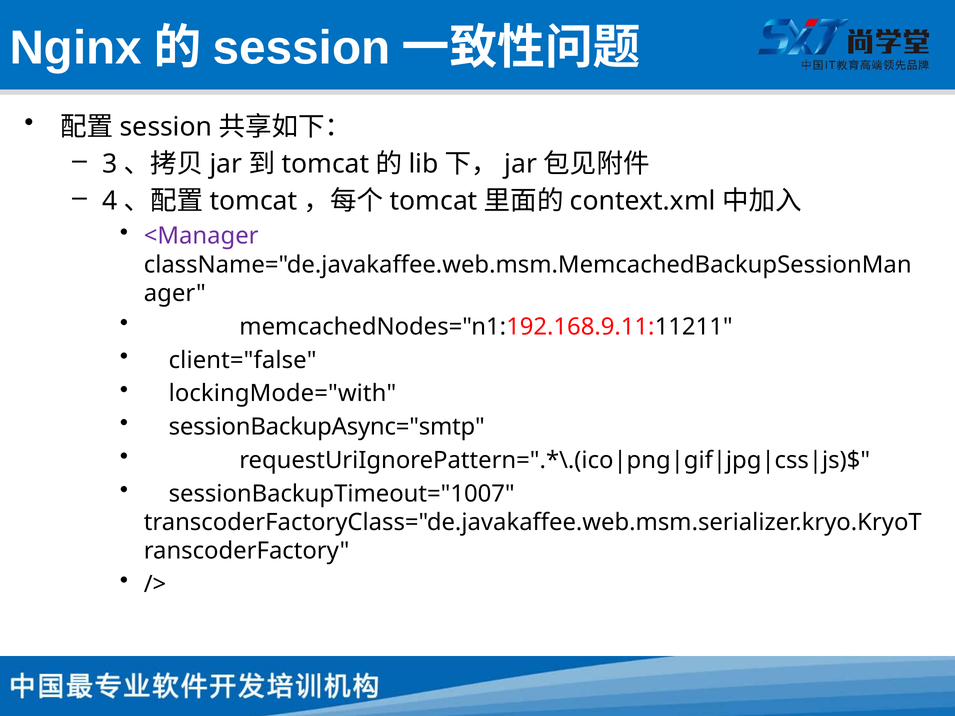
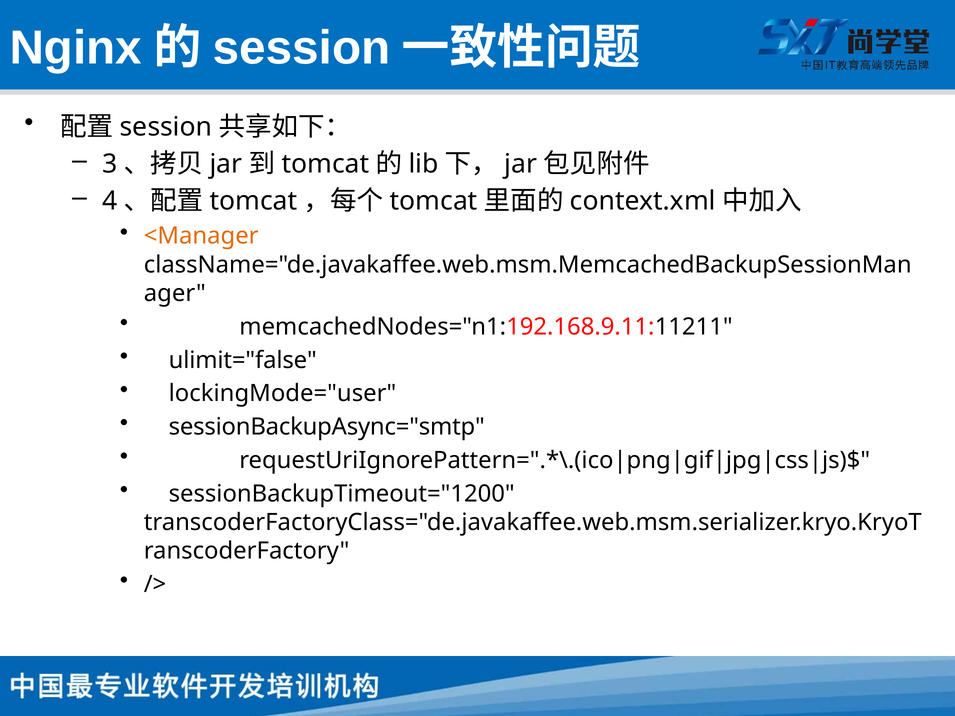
<Manager colour: purple -> orange
client="false: client="false -> ulimit="false
lockingMode="with: lockingMode="with -> lockingMode="user
sessionBackupTimeout="1007: sessionBackupTimeout="1007 -> sessionBackupTimeout="1200
